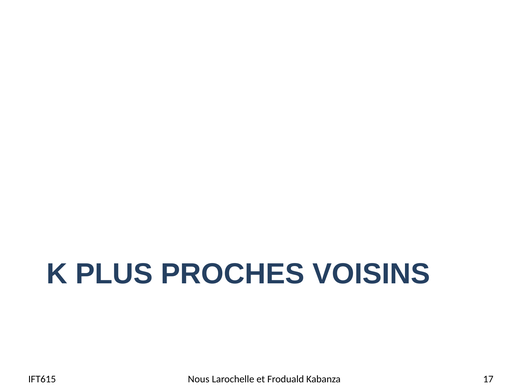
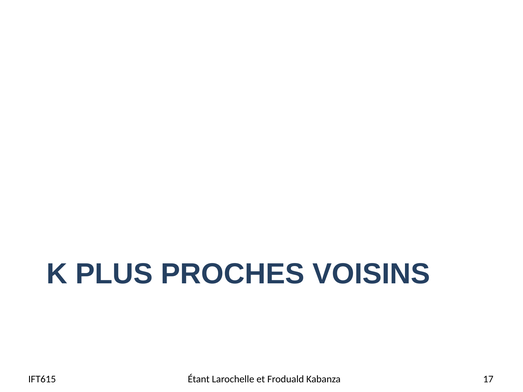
Nous: Nous -> Étant
